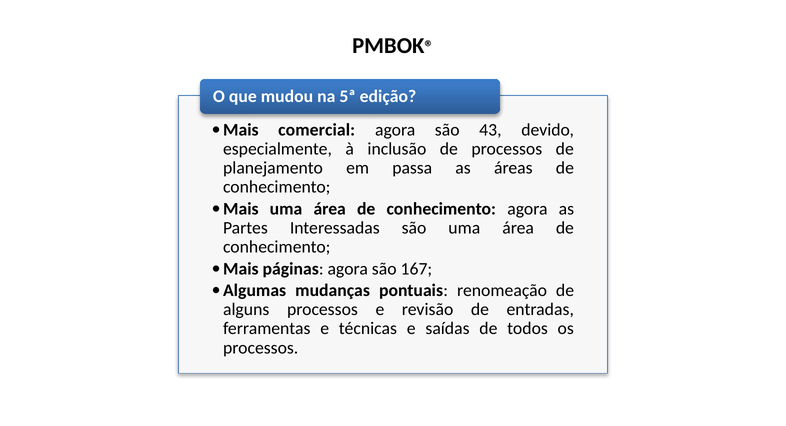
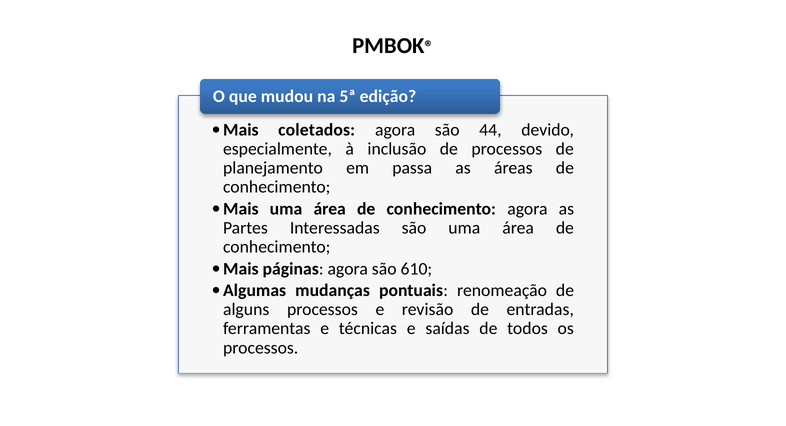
comercial: comercial -> coletados
43: 43 -> 44
167: 167 -> 610
